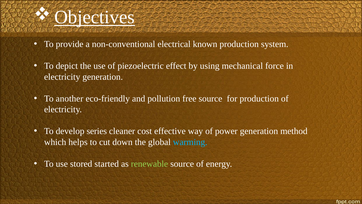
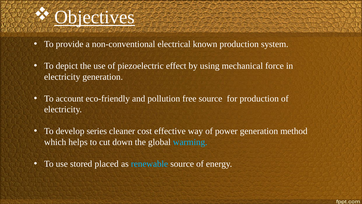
another: another -> account
started: started -> placed
renewable colour: light green -> light blue
